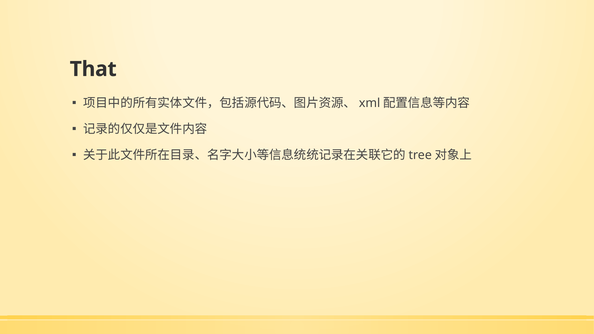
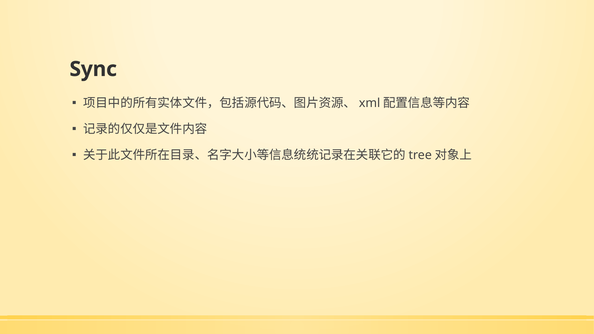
That: That -> Sync
